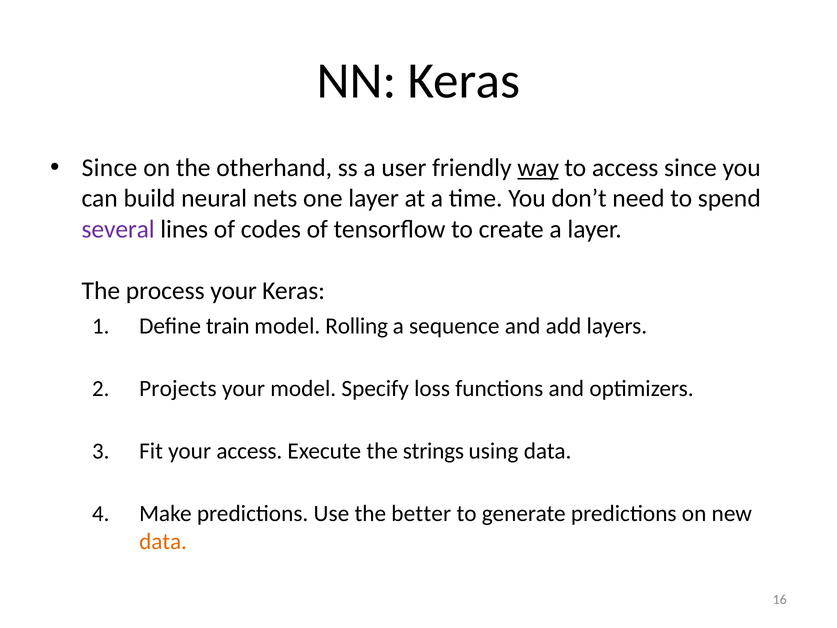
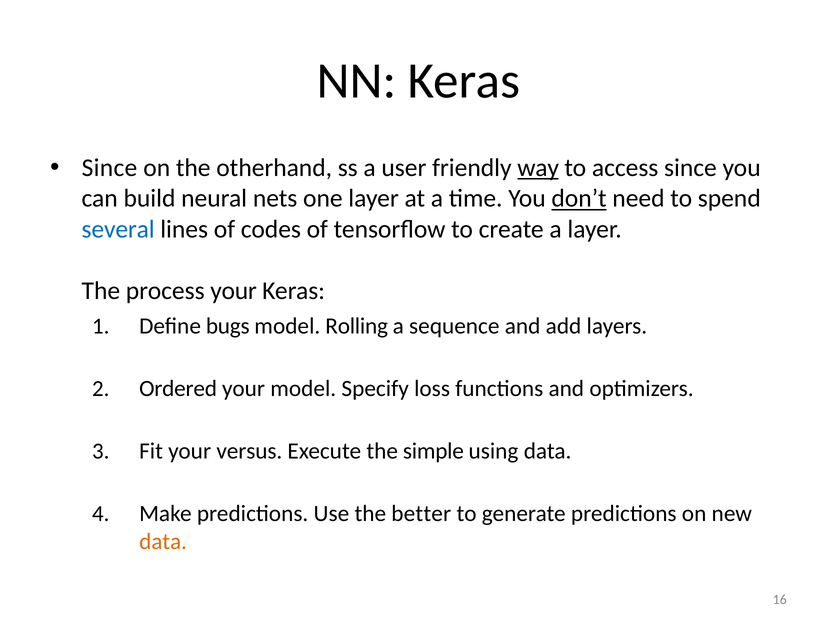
don’t underline: none -> present
several colour: purple -> blue
train: train -> bugs
Projects: Projects -> Ordered
your access: access -> versus
strings: strings -> simple
